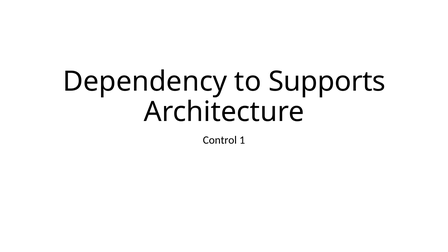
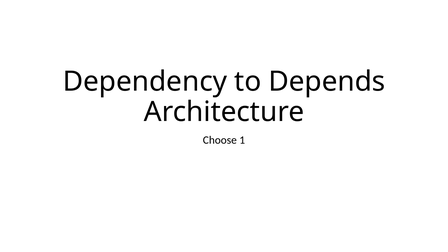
Supports: Supports -> Depends
Control: Control -> Choose
